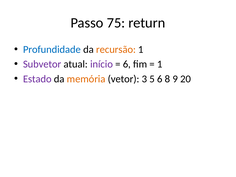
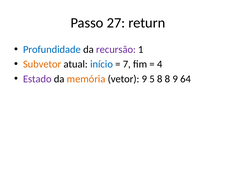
75: 75 -> 27
recursão colour: orange -> purple
Subvetor colour: purple -> orange
início colour: purple -> blue
6 at (127, 64): 6 -> 7
1 at (160, 64): 1 -> 4
vetor 3: 3 -> 9
5 6: 6 -> 8
20: 20 -> 64
